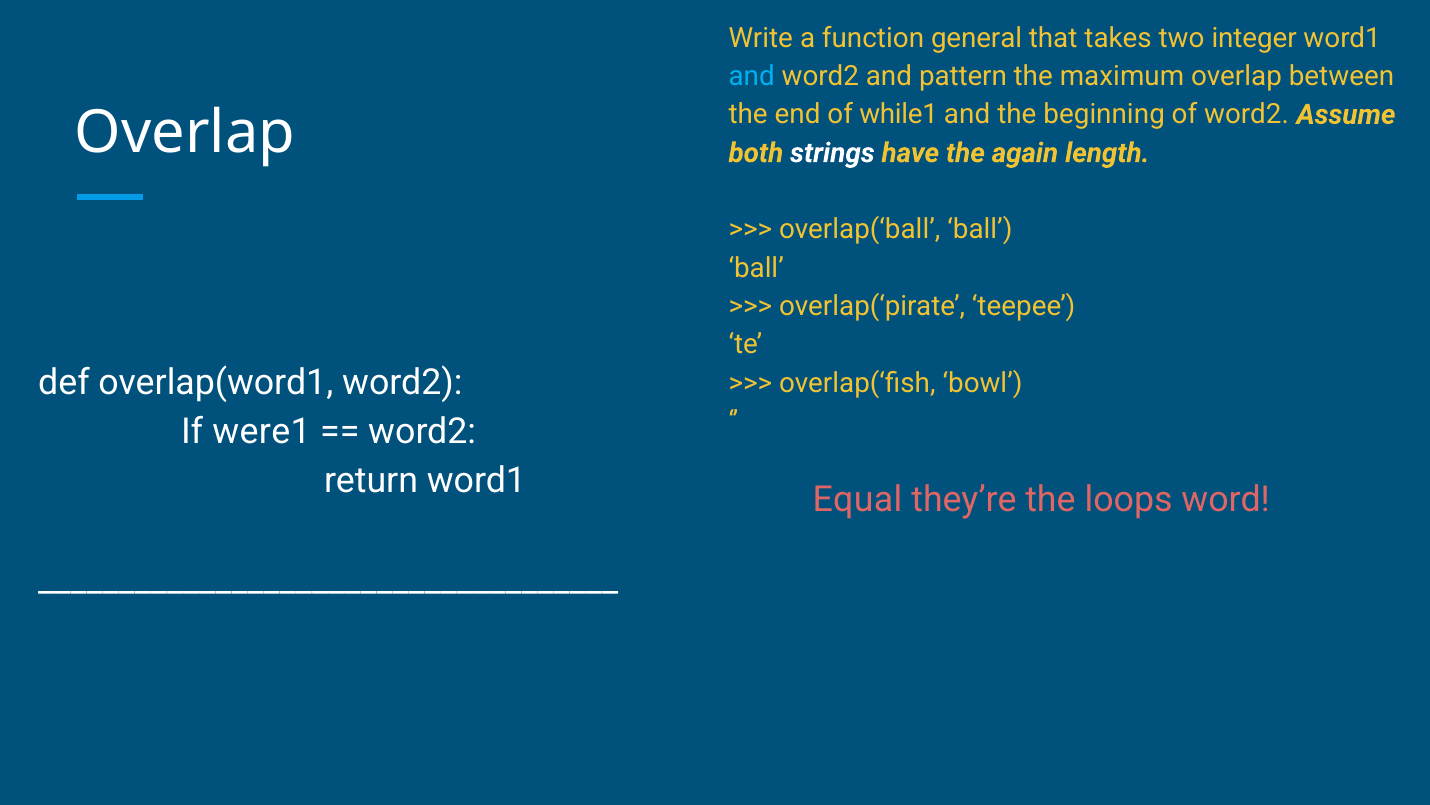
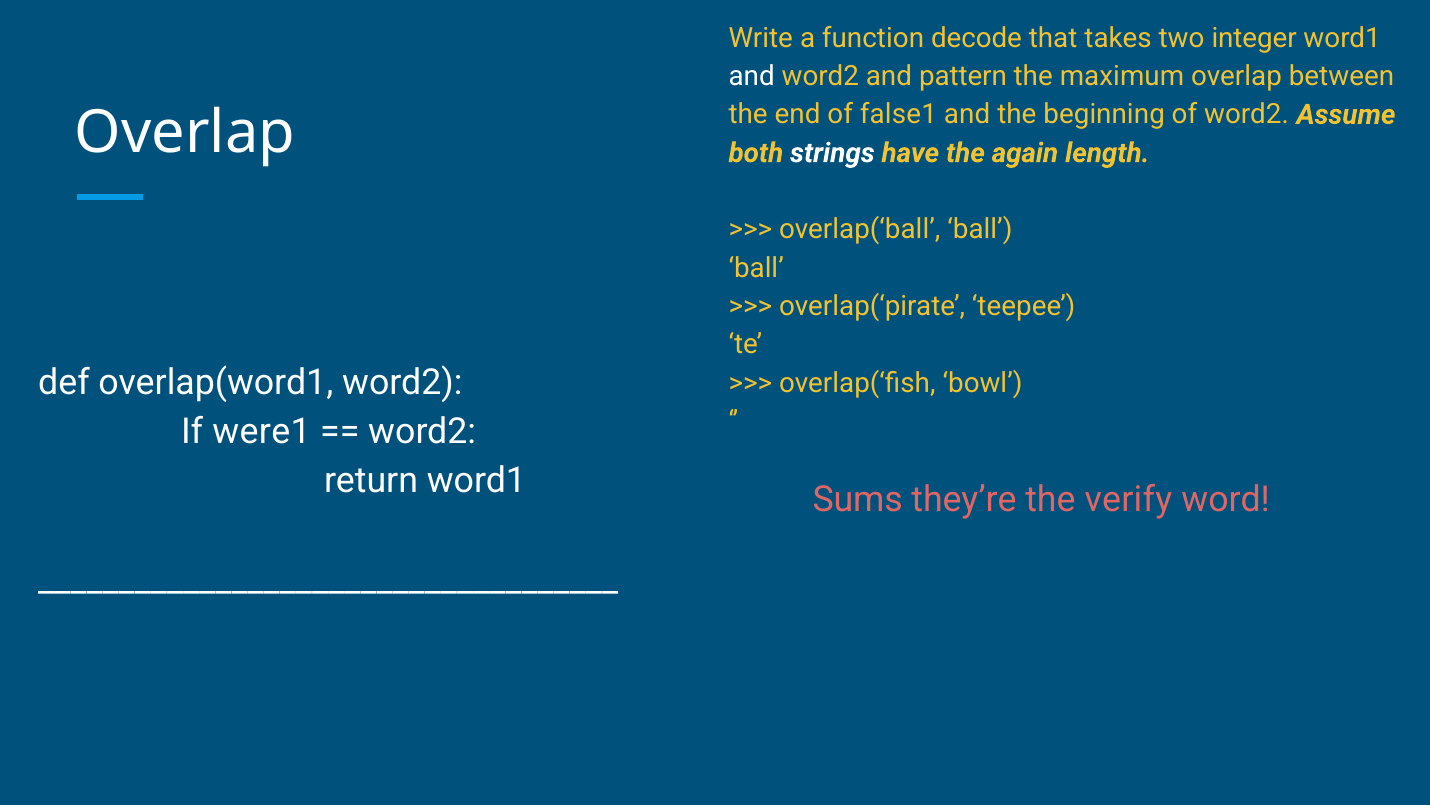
general: general -> decode
and at (752, 76) colour: light blue -> white
while1: while1 -> false1
Equal: Equal -> Sums
loops: loops -> verify
